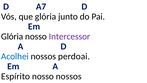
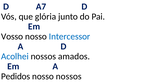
Glória at (12, 36): Glória -> Vosso
Intercessor colour: purple -> blue
perdoai: perdoai -> amados
Espírito: Espírito -> Pedidos
